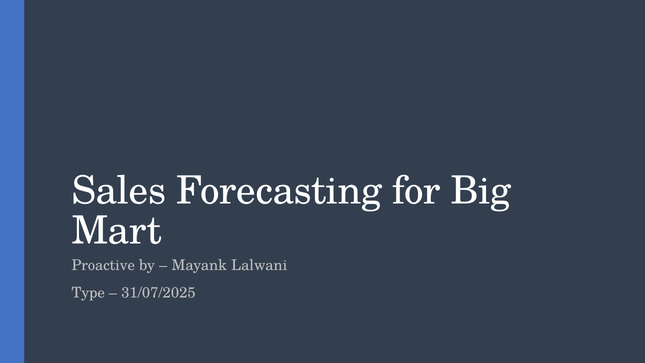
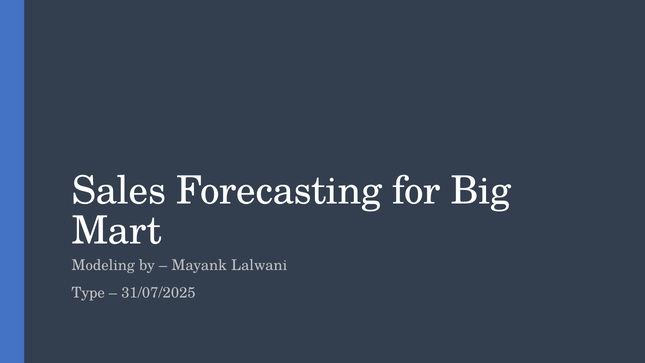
Proactive: Proactive -> Modeling
